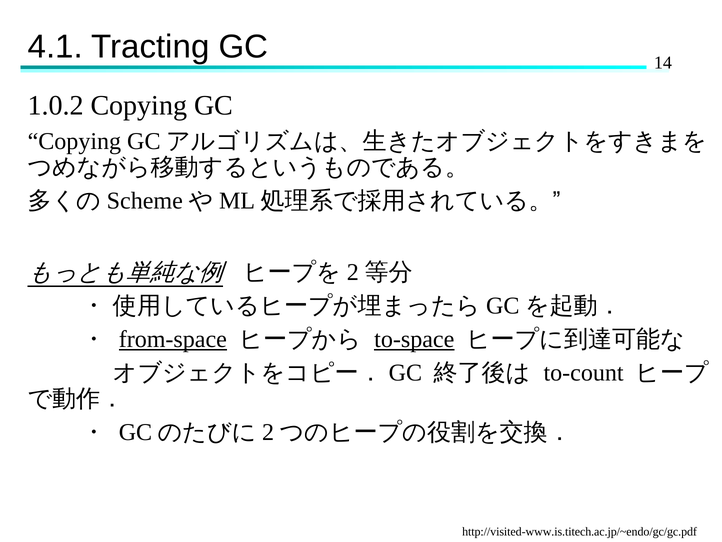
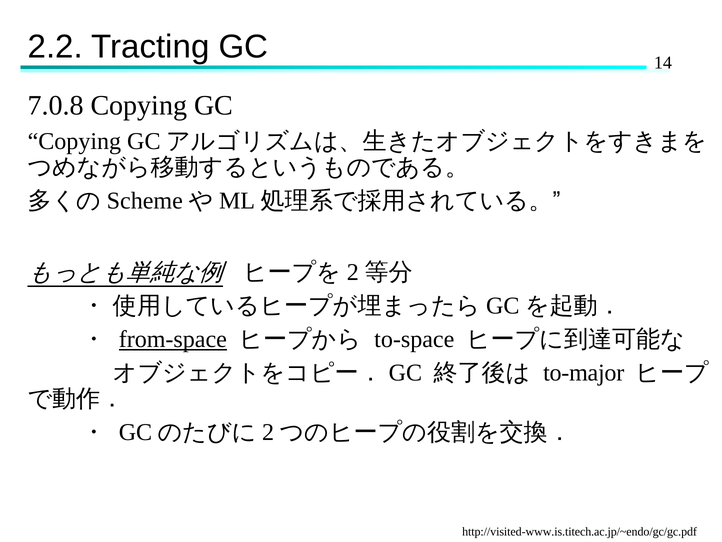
4.1: 4.1 -> 2.2
1.0.2: 1.0.2 -> 7.0.8
to-space underline: present -> none
to-count: to-count -> to-major
